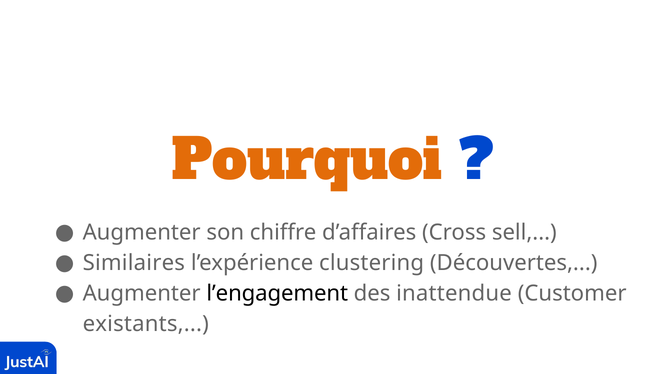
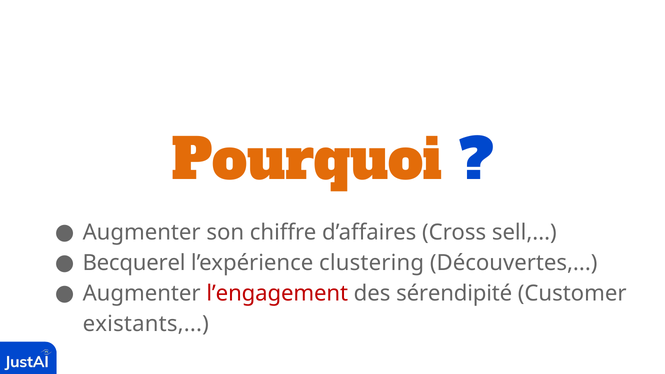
Similaires: Similaires -> Becquerel
l’engagement colour: black -> red
inattendue: inattendue -> sérendipité
